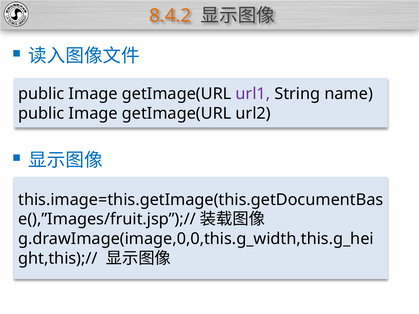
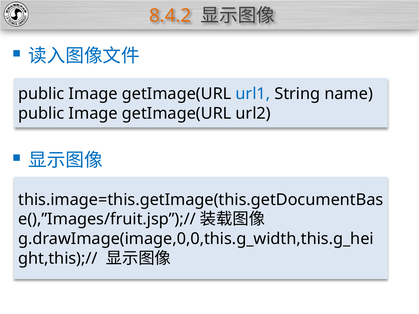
url1 colour: purple -> blue
